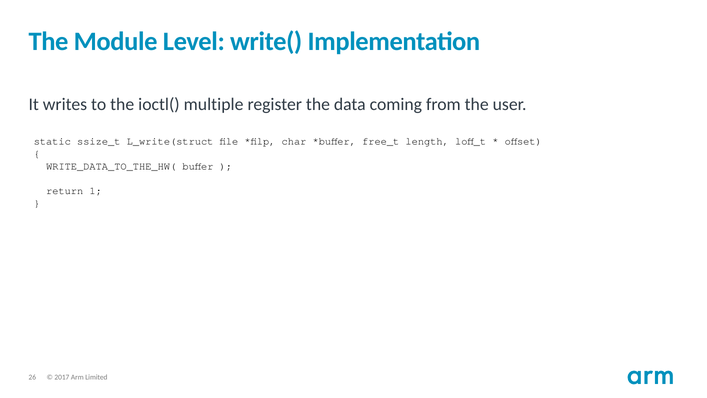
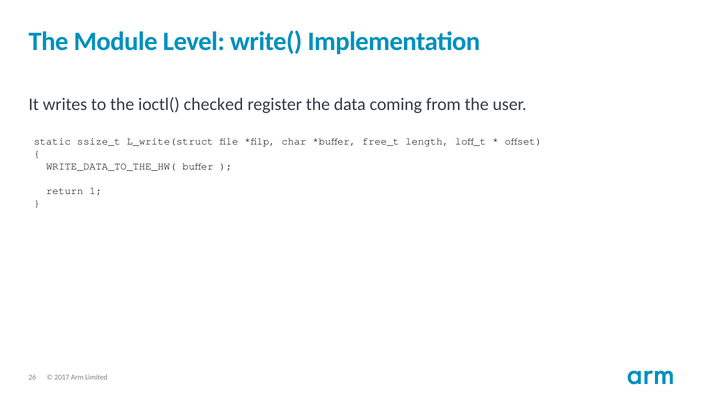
multiple: multiple -> checked
